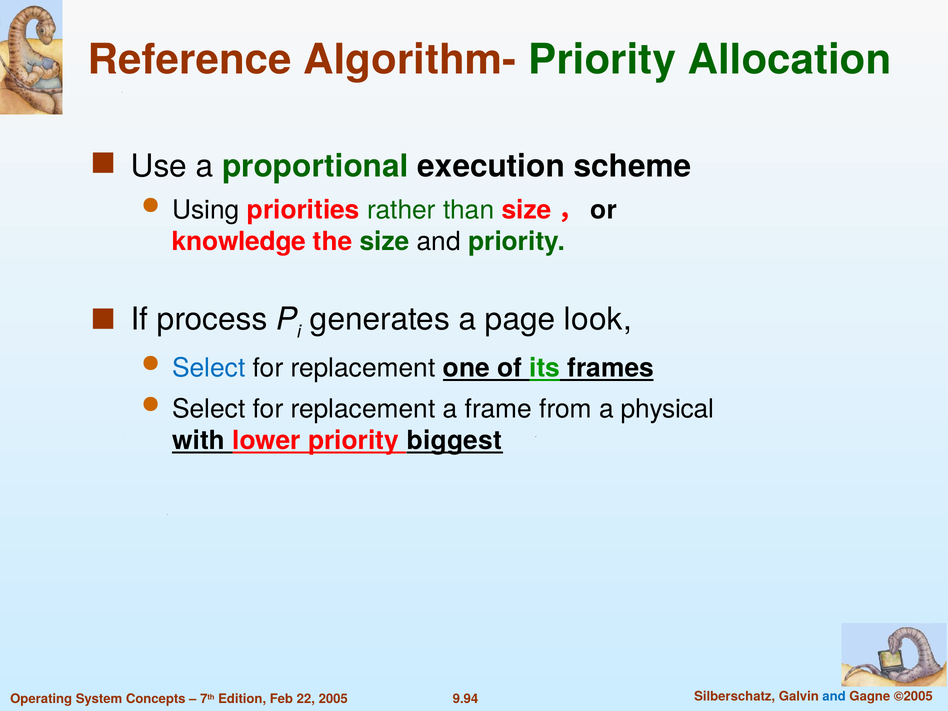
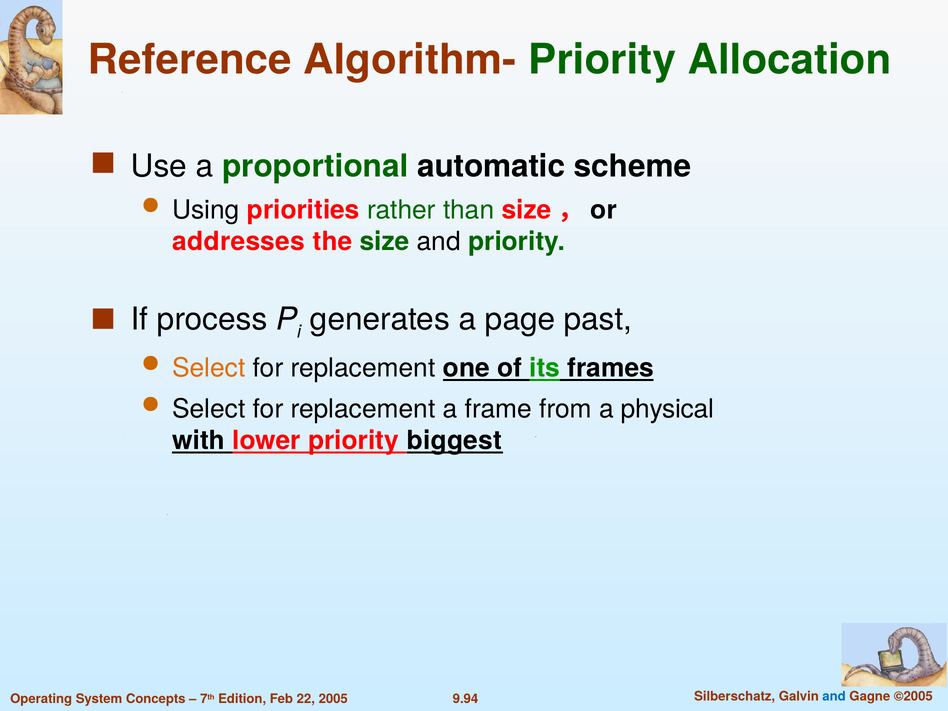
execution: execution -> automatic
knowledge: knowledge -> addresses
look: look -> past
Select at (209, 368) colour: blue -> orange
